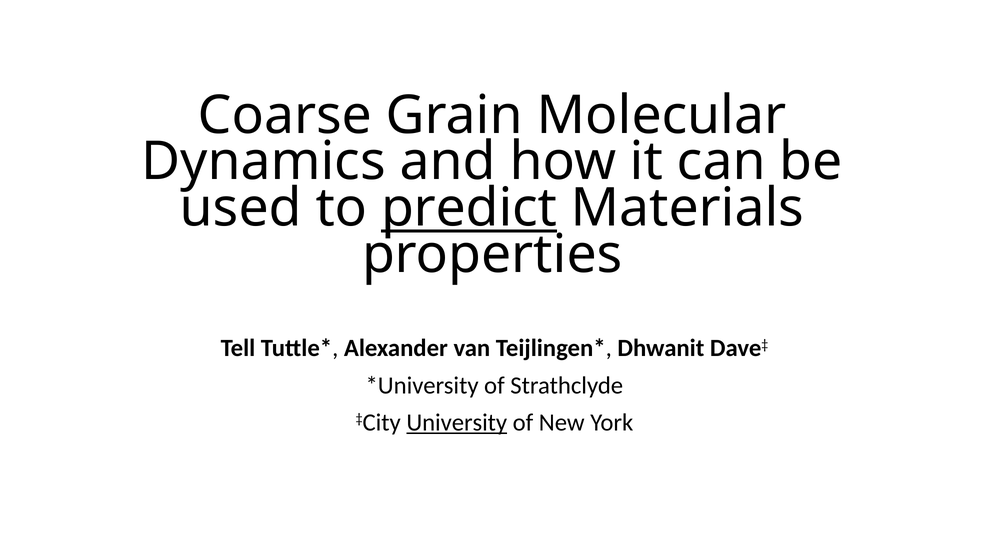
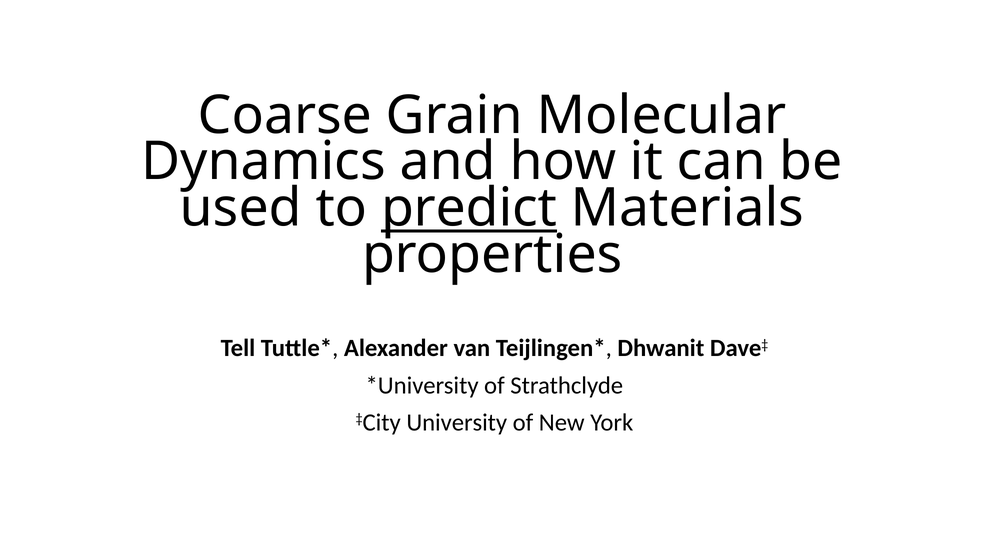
University underline: present -> none
